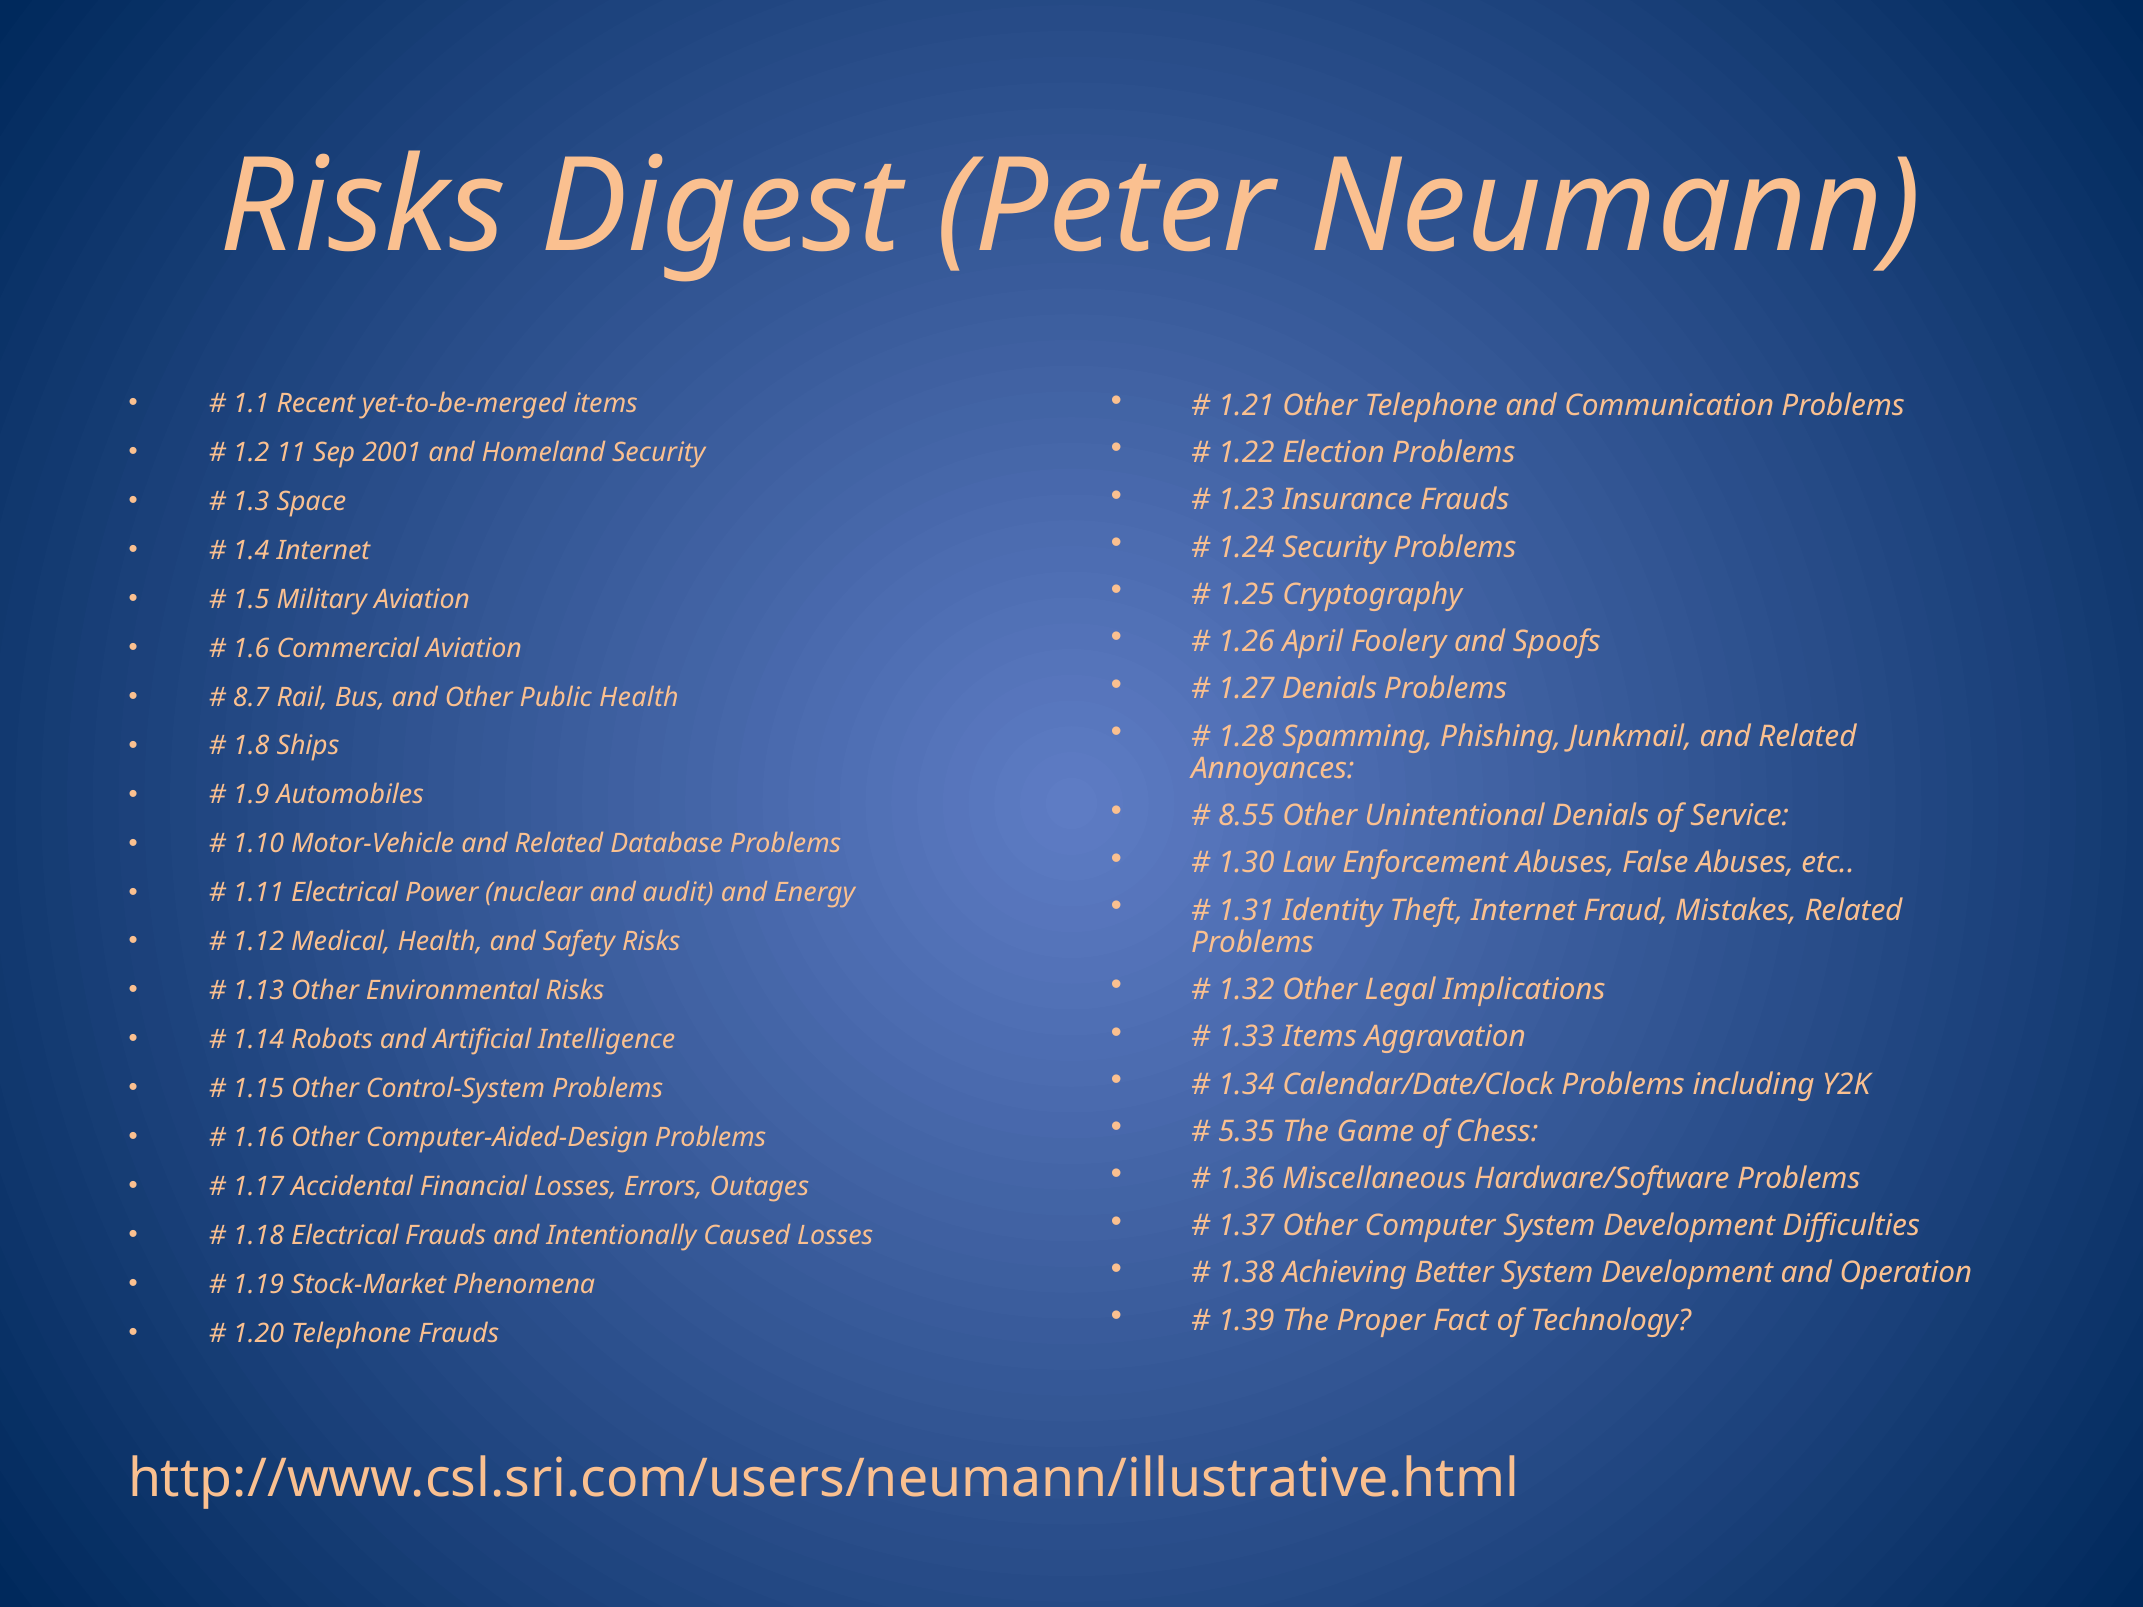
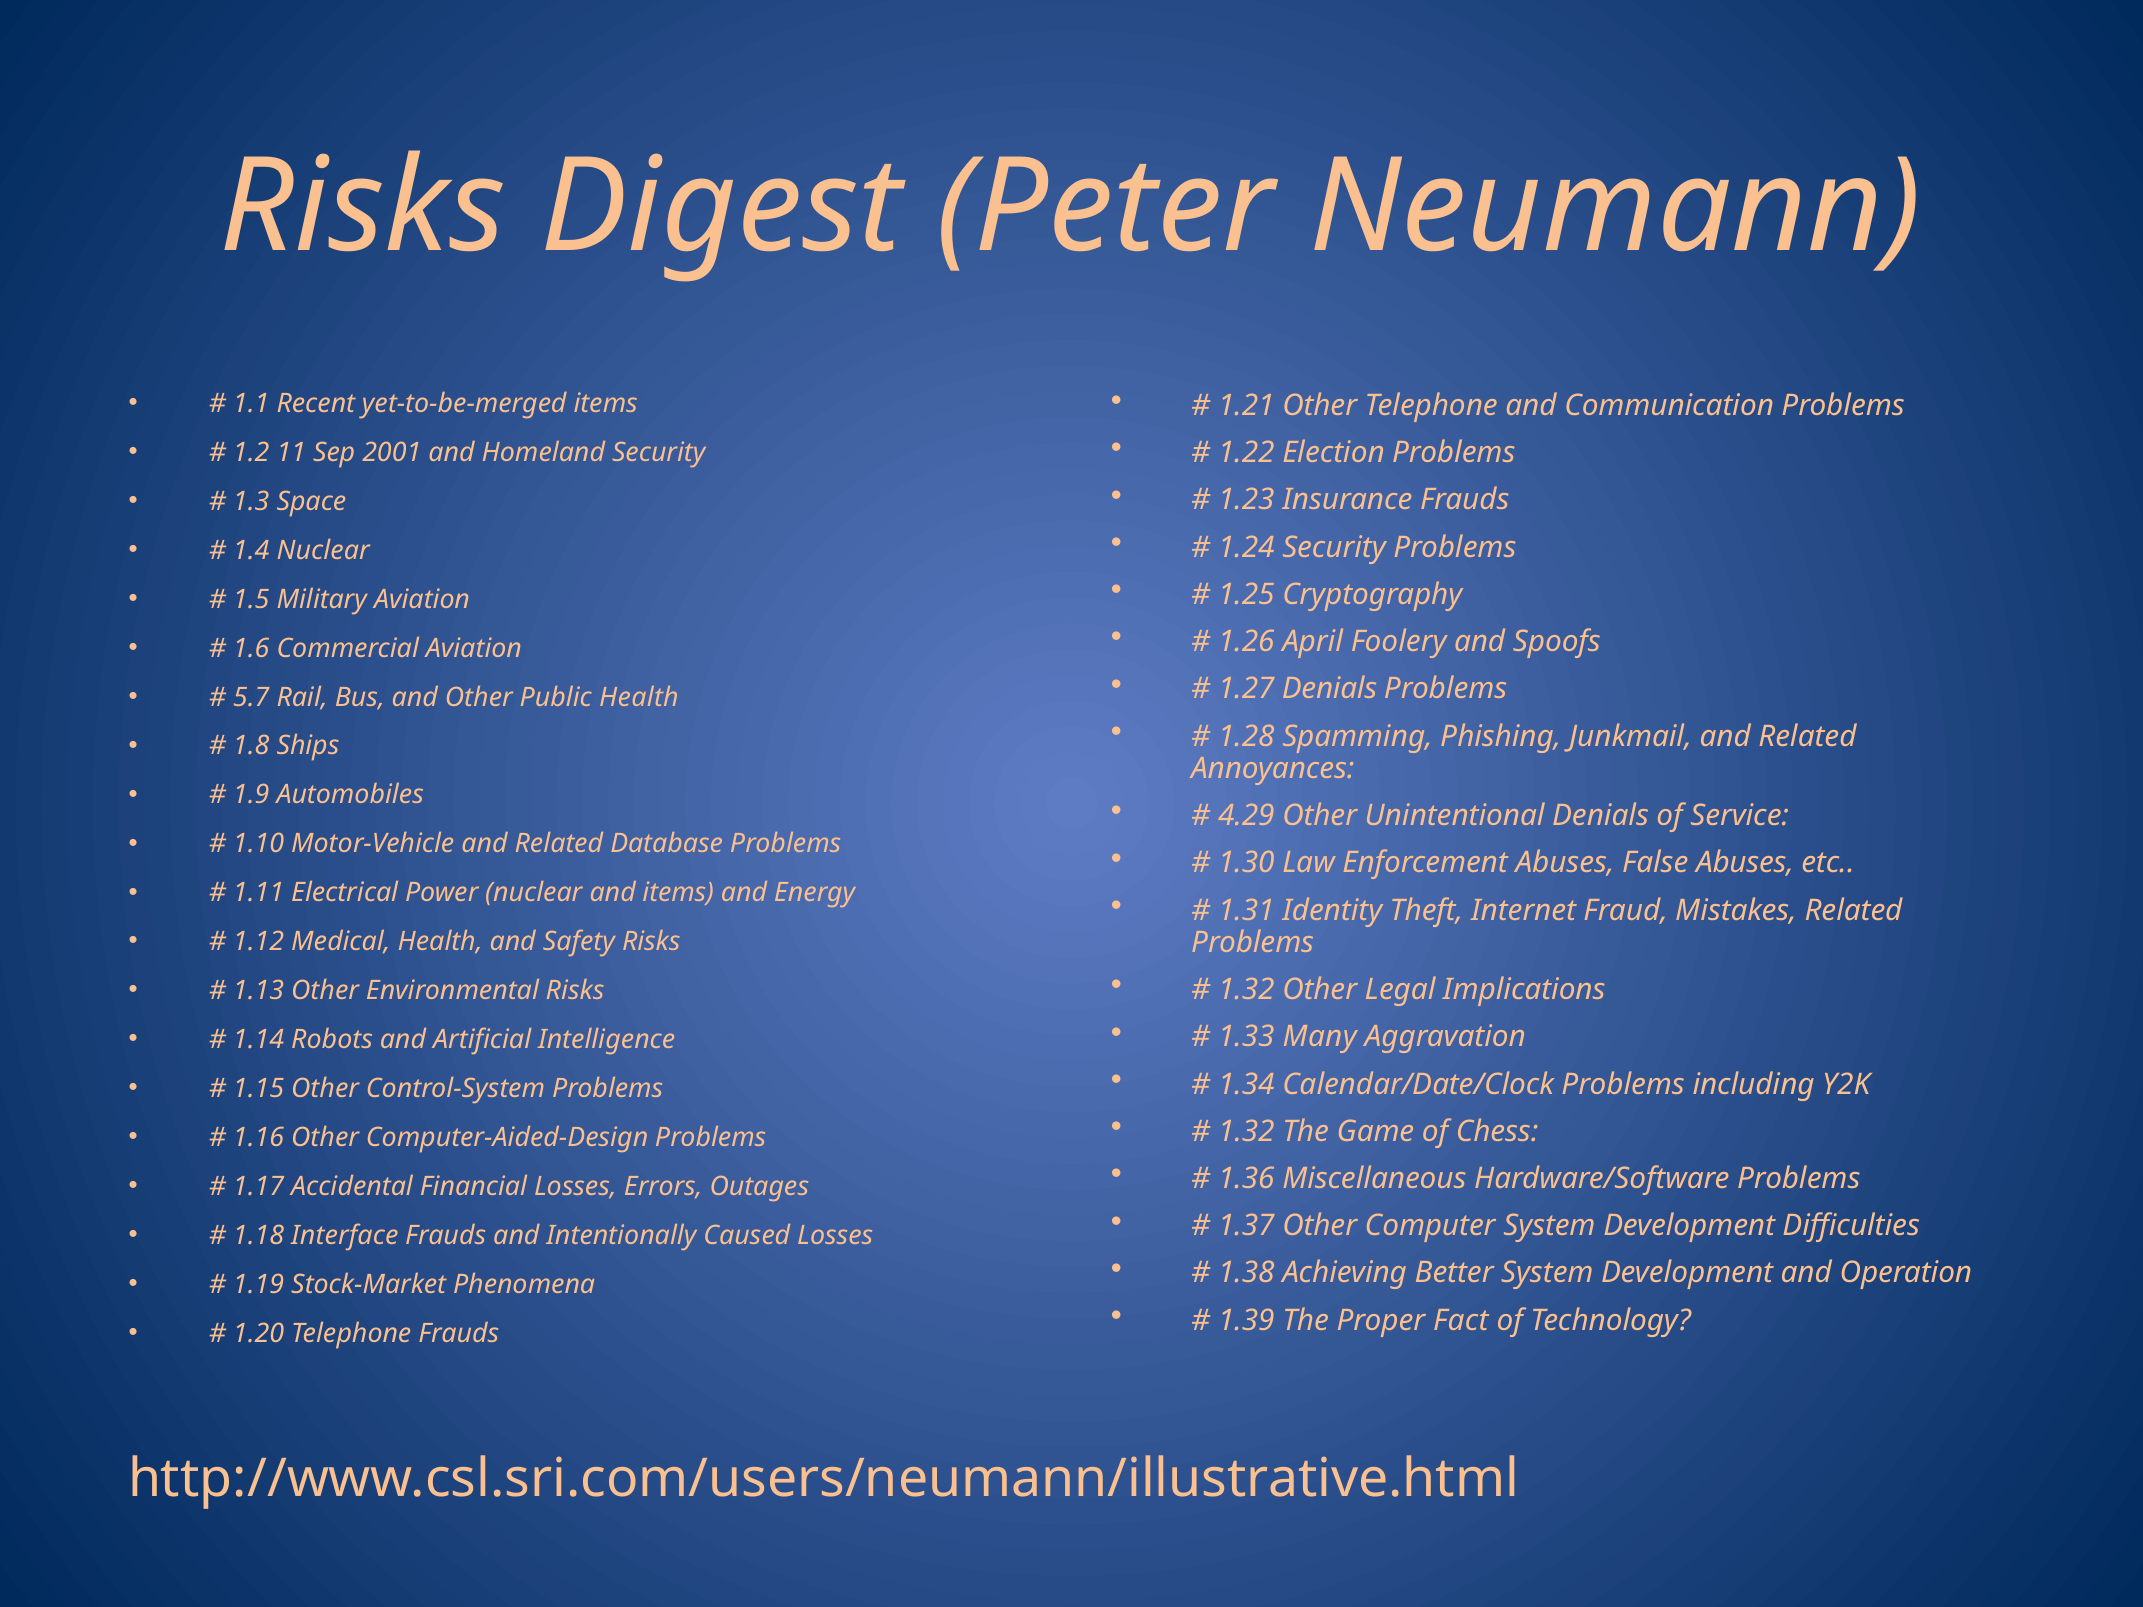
1.4 Internet: Internet -> Nuclear
8.7: 8.7 -> 5.7
8.55: 8.55 -> 4.29
and audit: audit -> items
1.33 Items: Items -> Many
5.35 at (1246, 1132): 5.35 -> 1.32
1.18 Electrical: Electrical -> Interface
